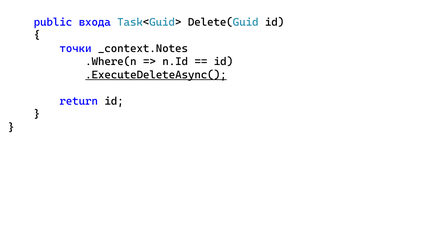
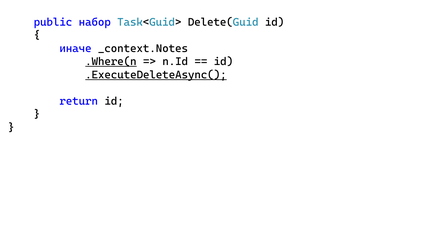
входа: входа -> набор
точки: точки -> иначе
.Where(n underline: none -> present
